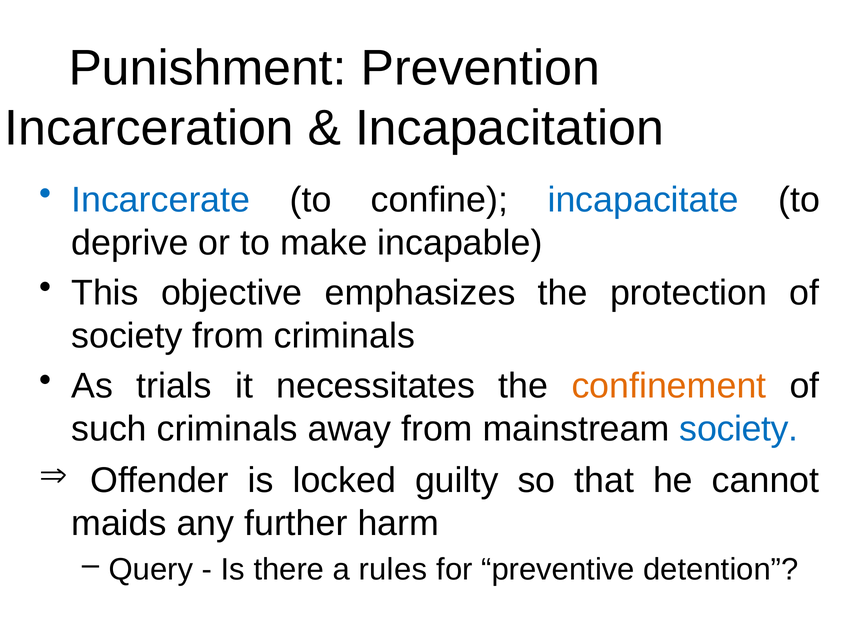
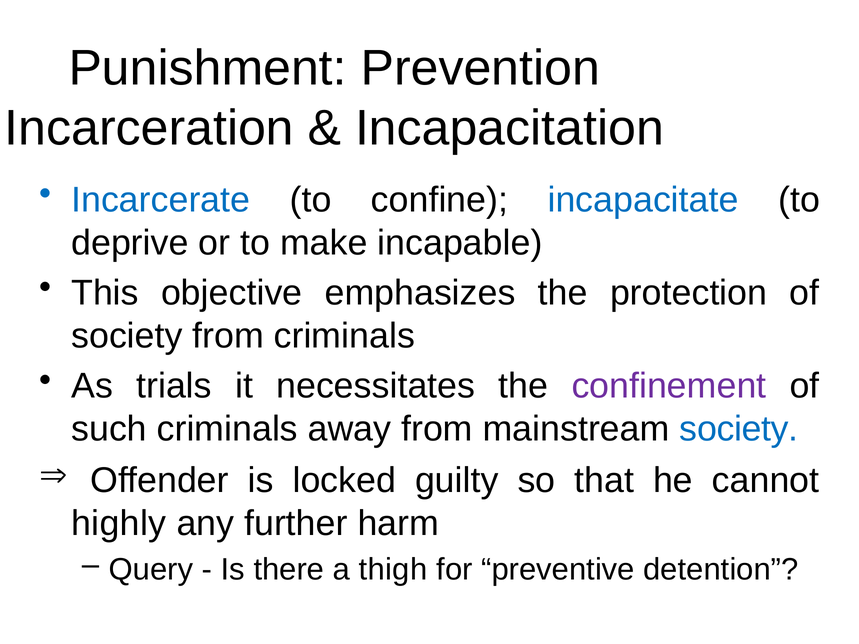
confinement colour: orange -> purple
maids: maids -> highly
rules: rules -> thigh
